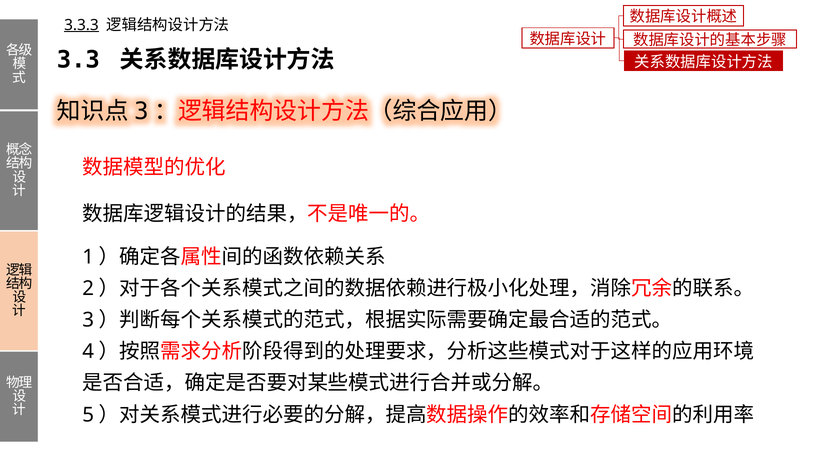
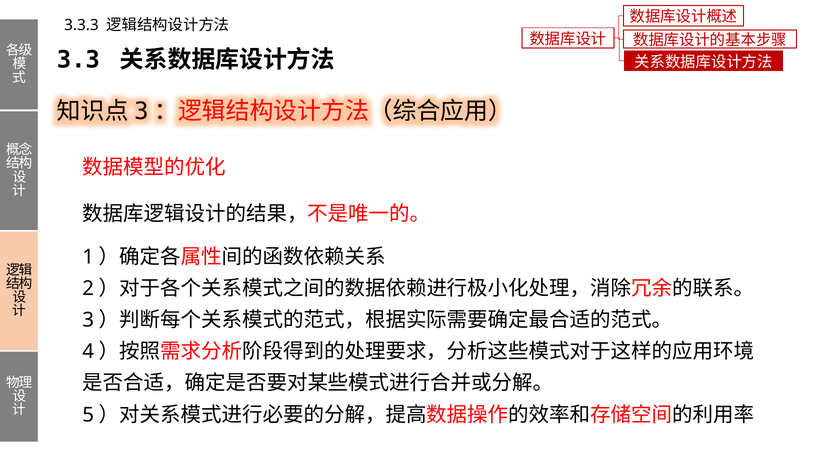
3.3.3 underline: present -> none
